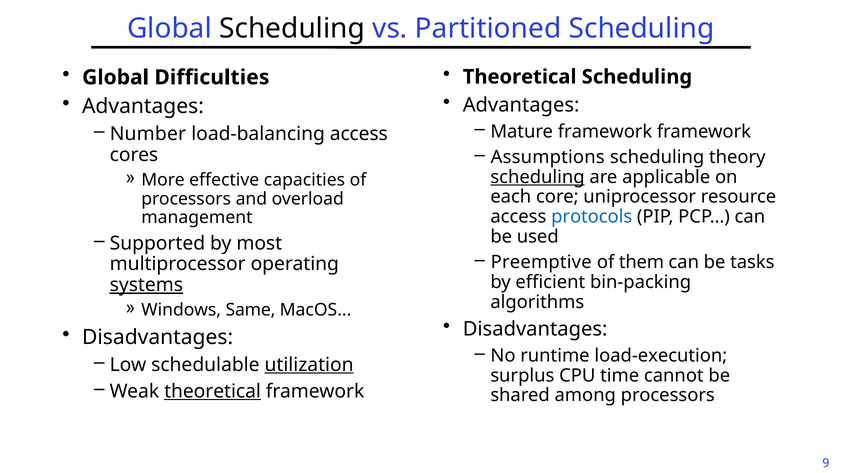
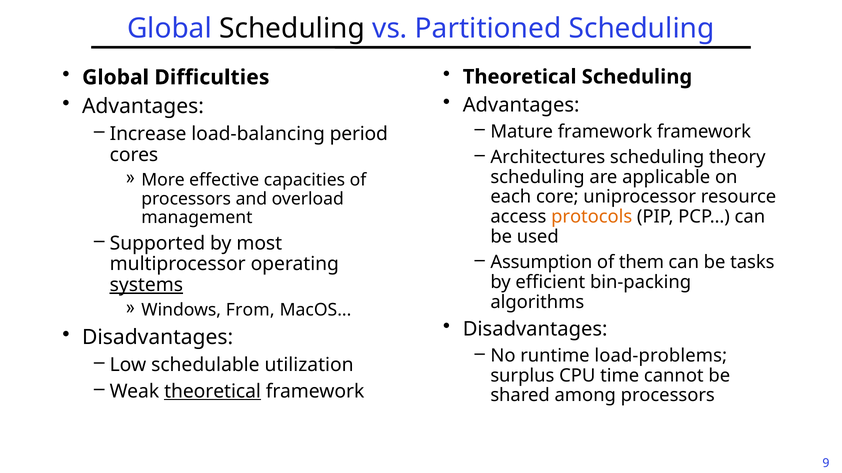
Number: Number -> Increase
load-balancing access: access -> period
Assumptions: Assumptions -> Architectures
scheduling at (538, 177) underline: present -> none
protocols colour: blue -> orange
Preemptive: Preemptive -> Assumption
Same: Same -> From
load-execution: load-execution -> load-problems
utilization underline: present -> none
